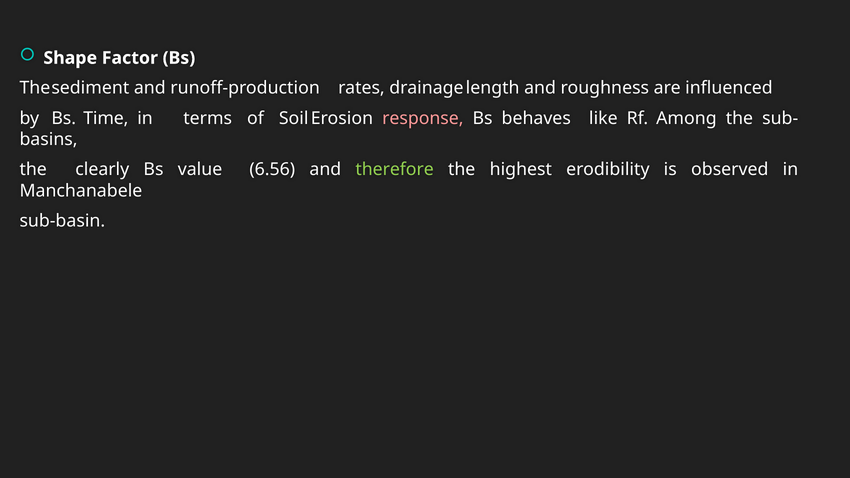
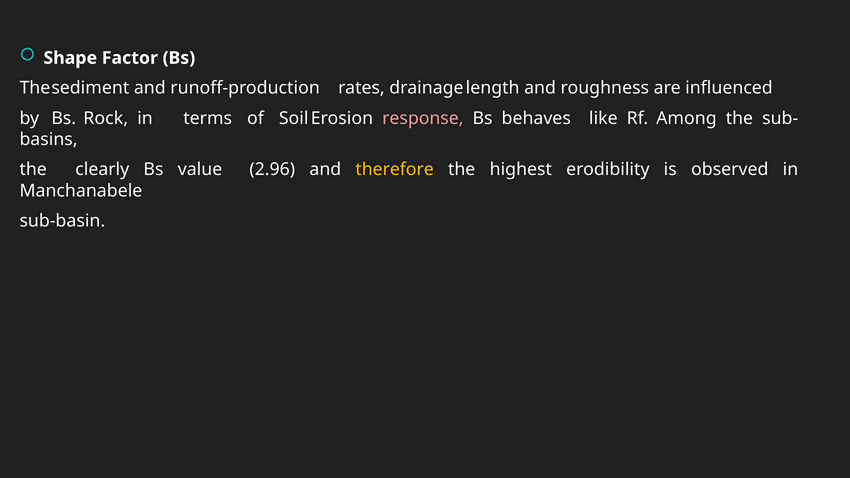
Time: Time -> Rock
6.56: 6.56 -> 2.96
therefore colour: light green -> yellow
